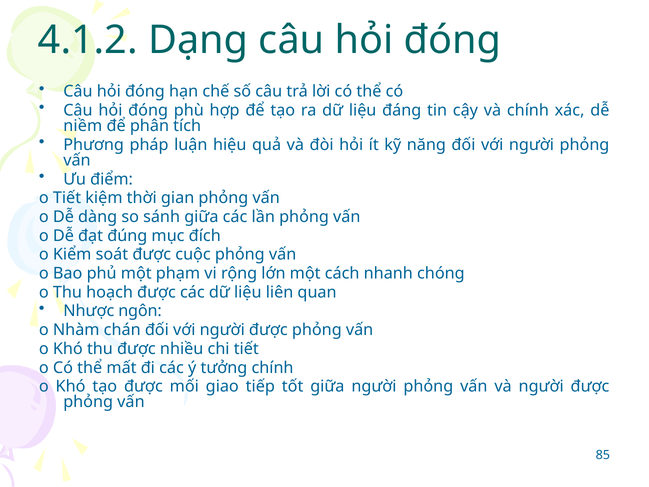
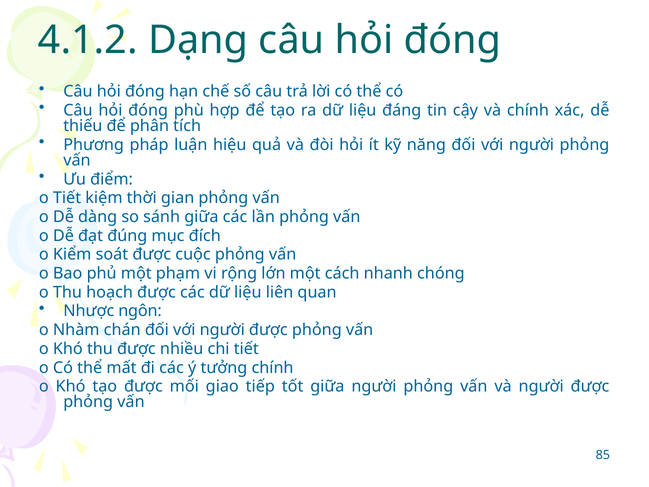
niềm: niềm -> thiếu
